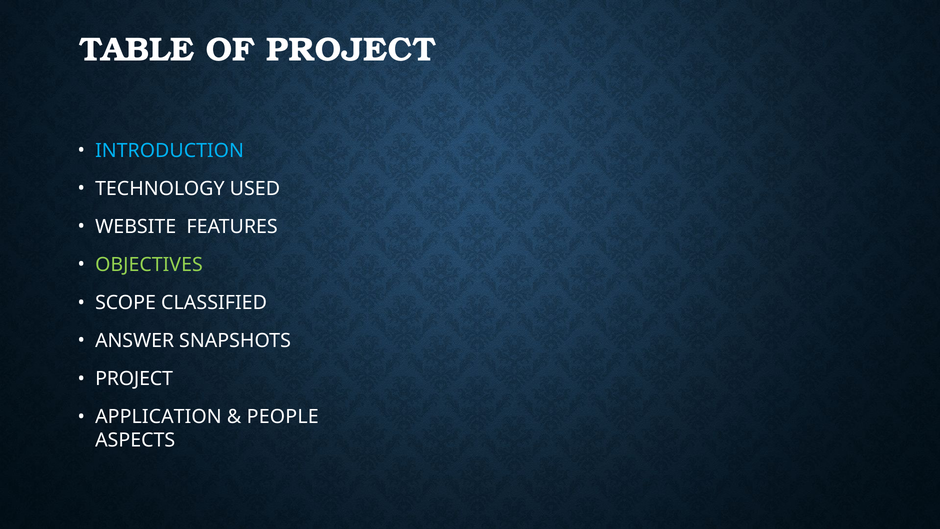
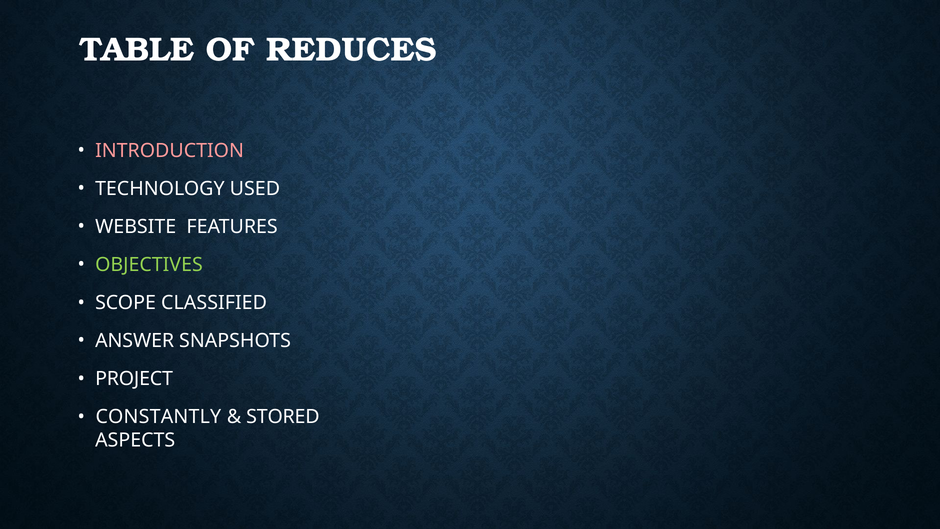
OF PROJECT: PROJECT -> REDUCES
INTRODUCTION colour: light blue -> pink
APPLICATION: APPLICATION -> CONSTANTLY
PEOPLE: PEOPLE -> STORED
